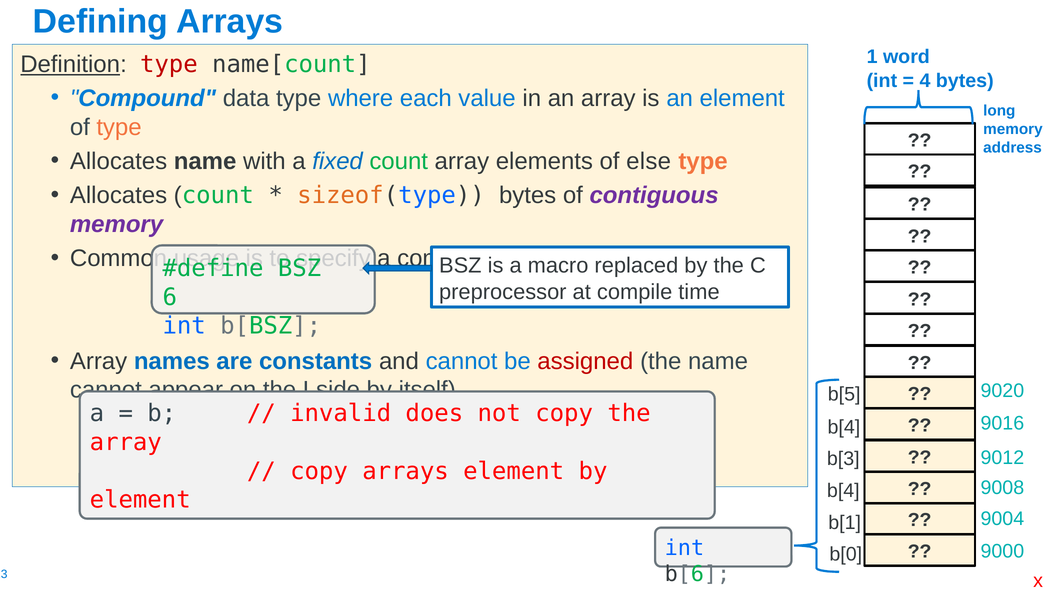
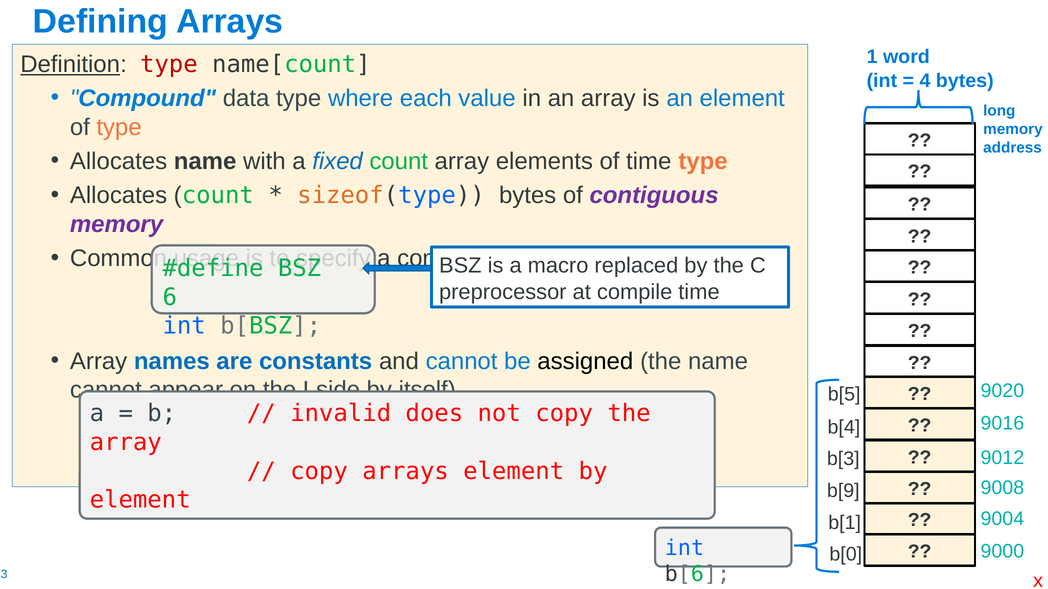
of else: else -> time
assigned colour: red -> black
b[4 at (843, 491): b[4 -> b[9
